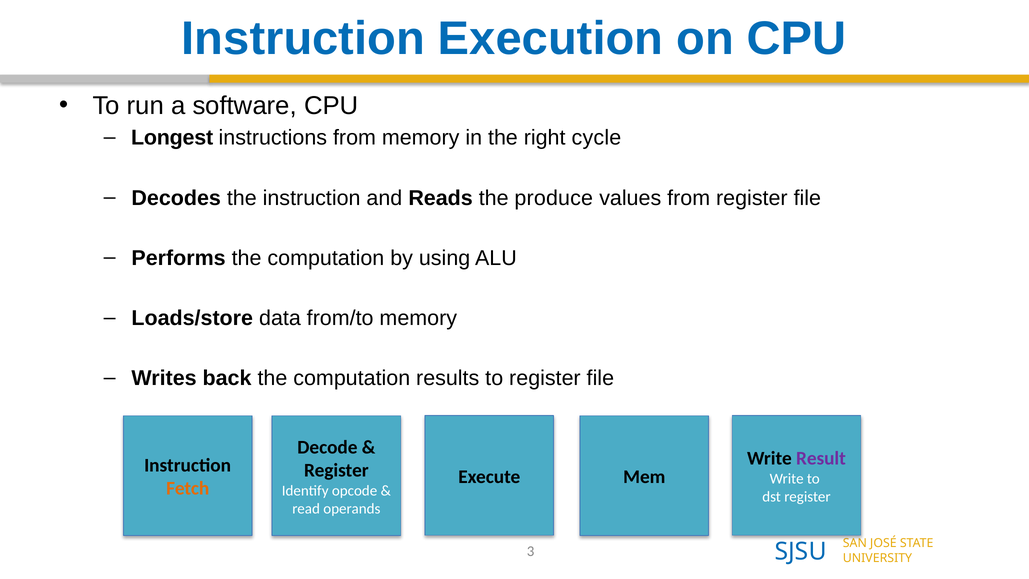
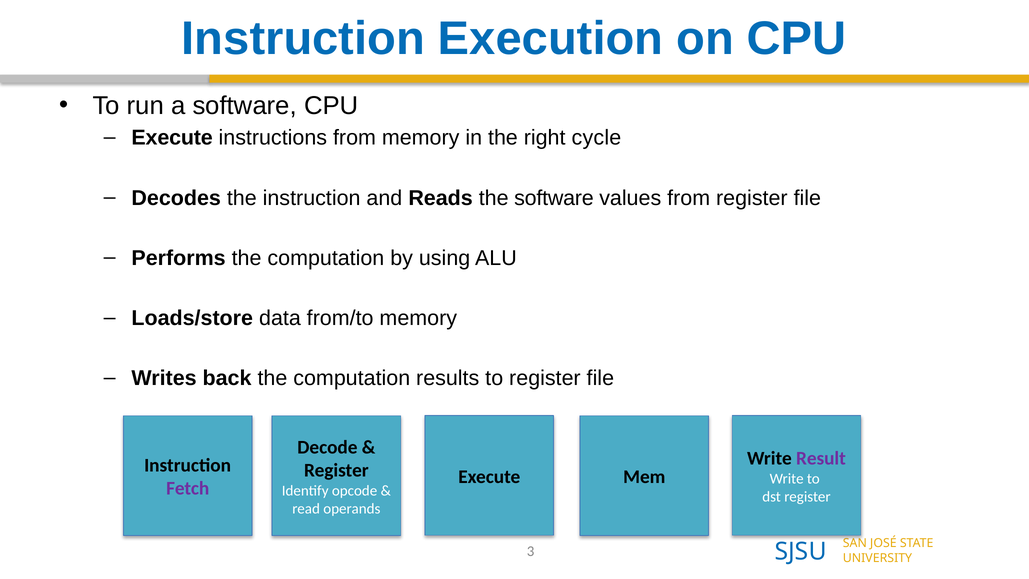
Longest at (172, 138): Longest -> Execute
the produce: produce -> software
Fetch colour: orange -> purple
